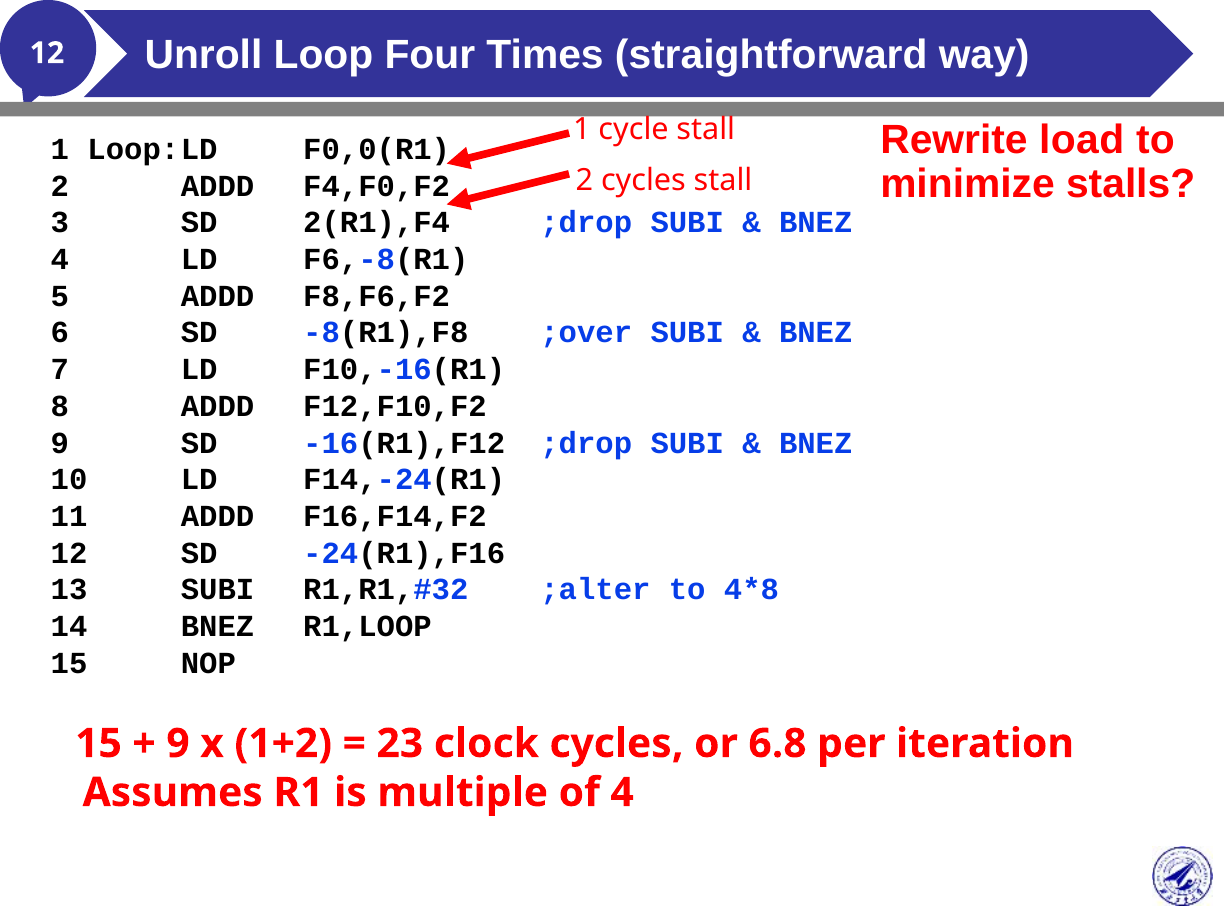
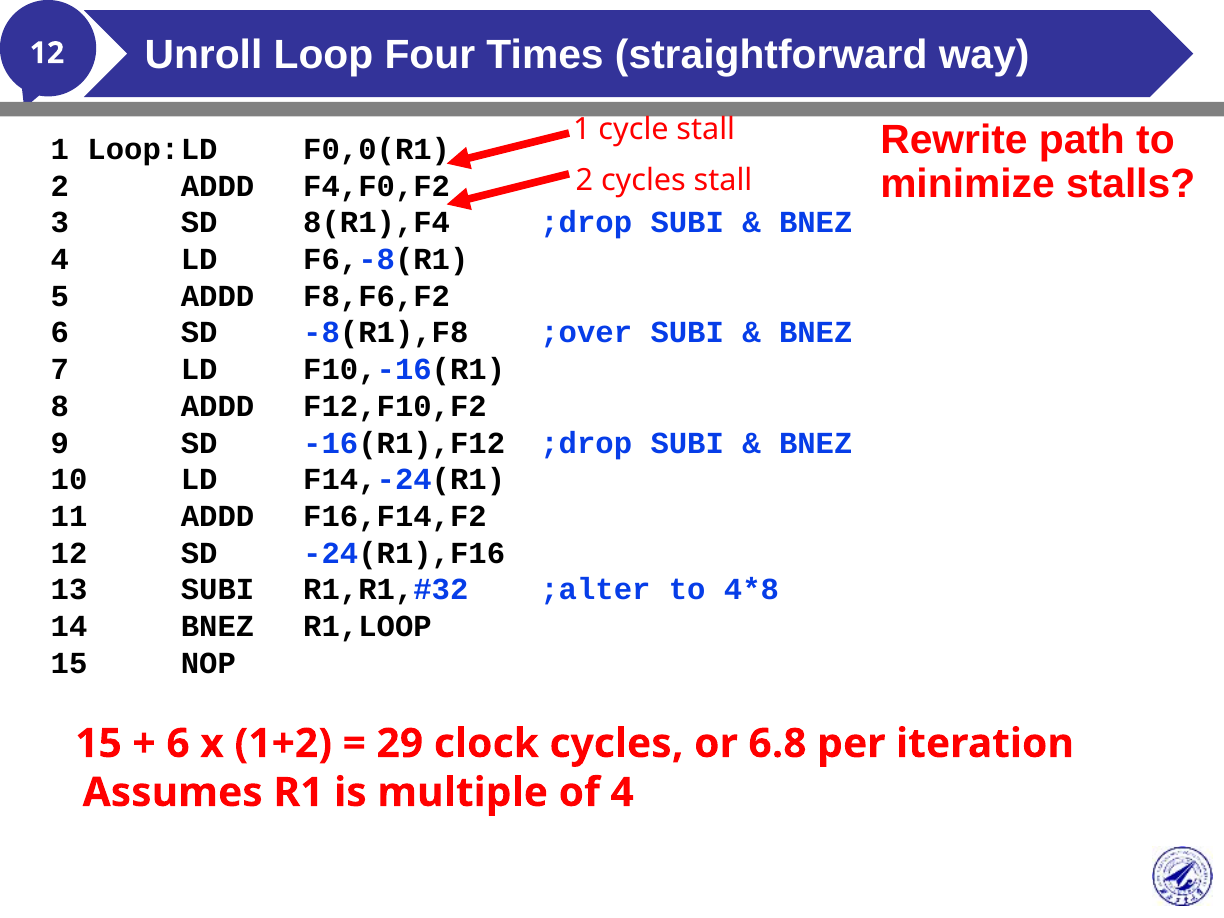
load: load -> path
2(R1),F4: 2(R1),F4 -> 8(R1),F4
9 at (178, 744): 9 -> 6
23: 23 -> 29
